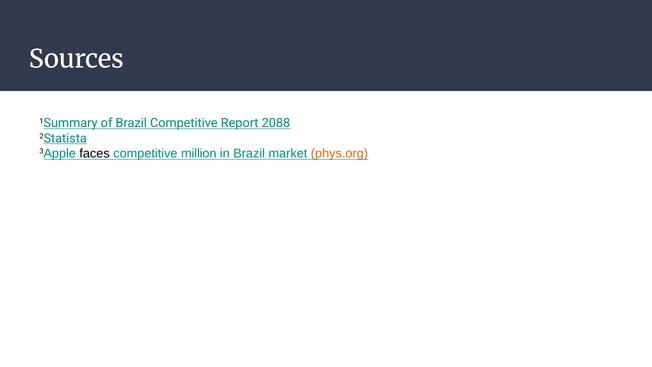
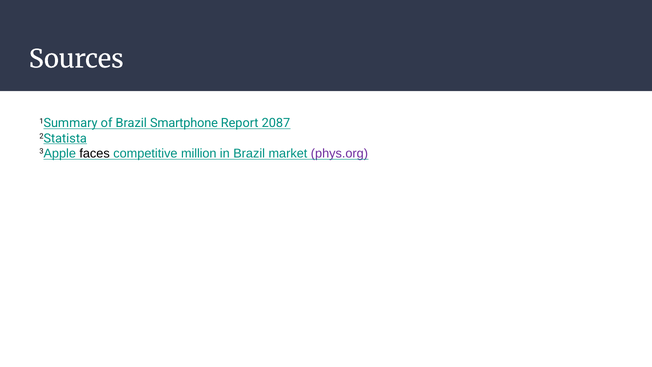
Brazil Competitive: Competitive -> Smartphone
2088: 2088 -> 2087
phys.org colour: orange -> purple
